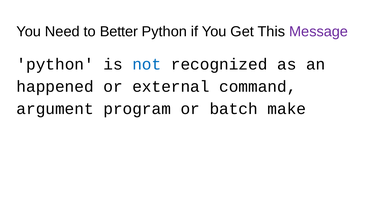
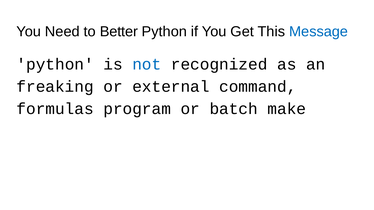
Message colour: purple -> blue
happened: happened -> freaking
argument: argument -> formulas
